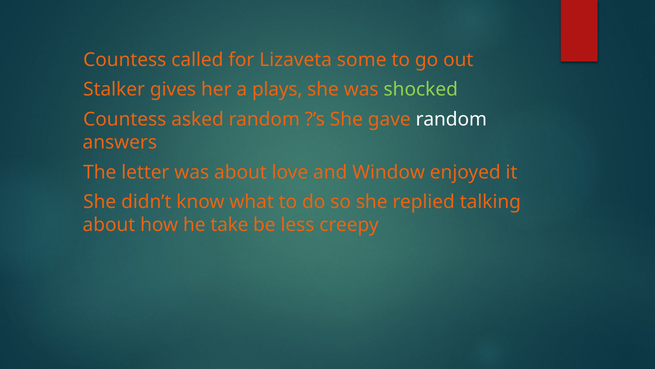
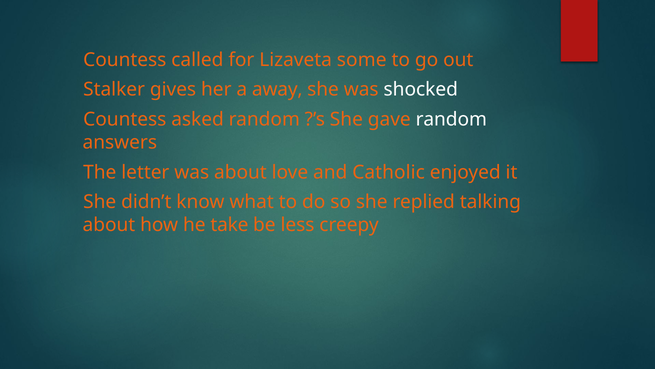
plays: plays -> away
shocked colour: light green -> white
Window: Window -> Catholic
